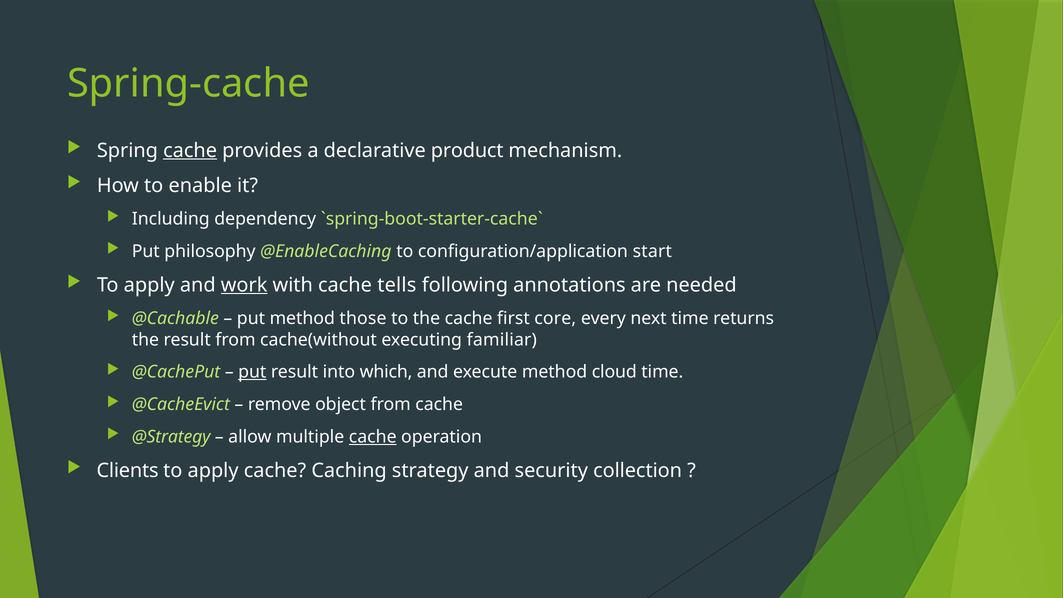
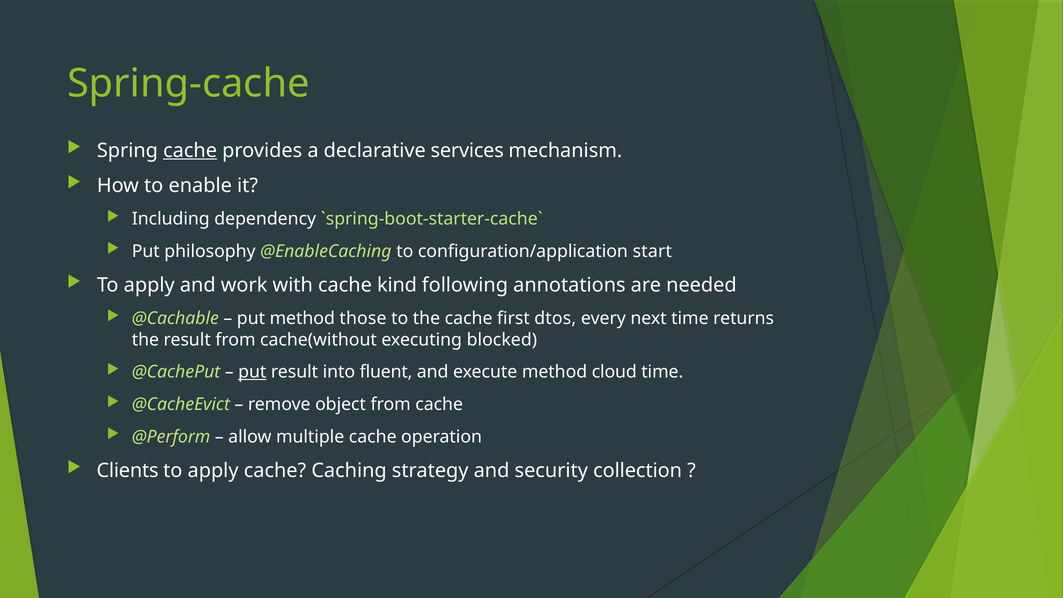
product: product -> services
work underline: present -> none
tells: tells -> kind
core: core -> dtos
familiar: familiar -> blocked
which: which -> fluent
@Strategy: @Strategy -> @Perform
cache at (373, 437) underline: present -> none
